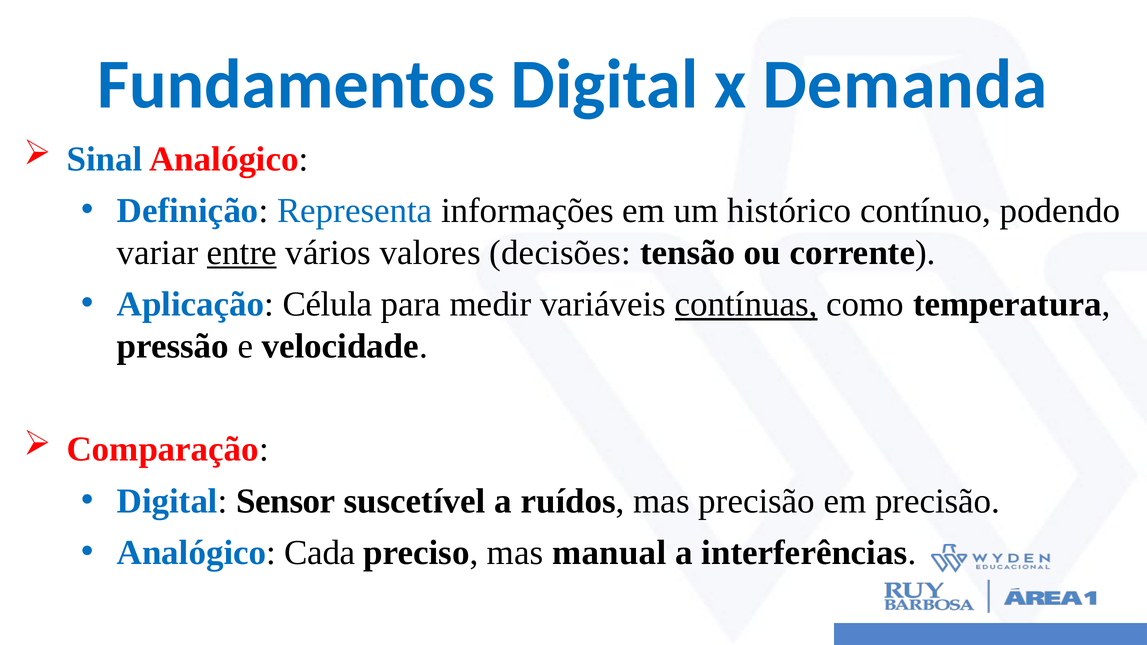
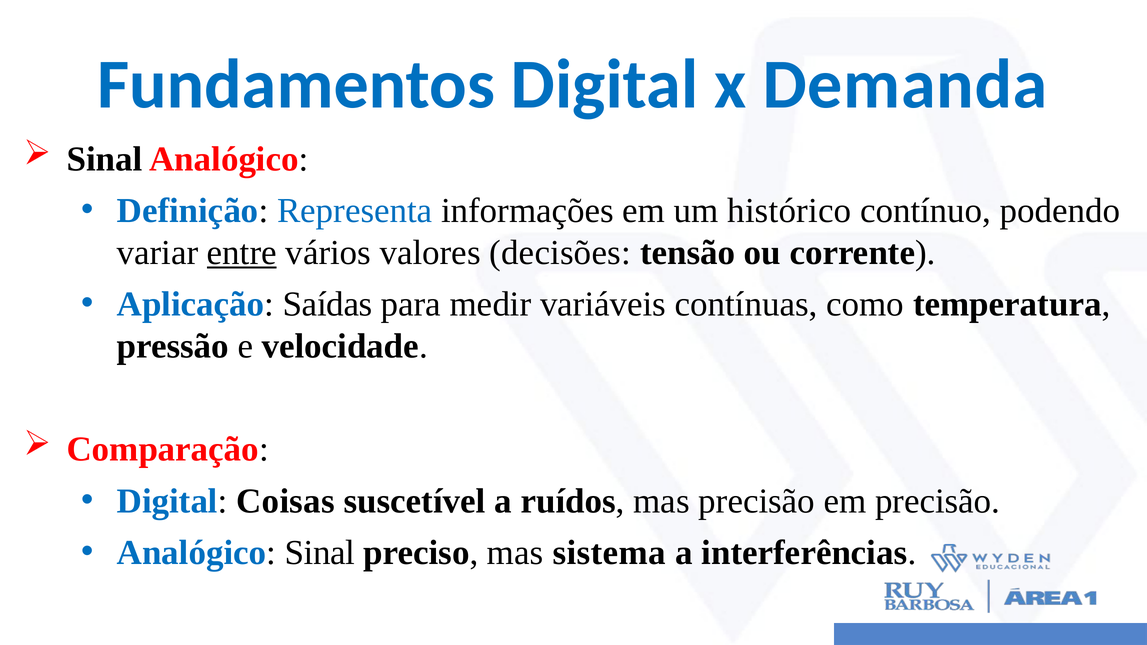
Sinal at (105, 159) colour: blue -> black
Célula: Célula -> Saídas
contínuas underline: present -> none
Sensor: Sensor -> Coisas
Analógico Cada: Cada -> Sinal
manual: manual -> sistema
